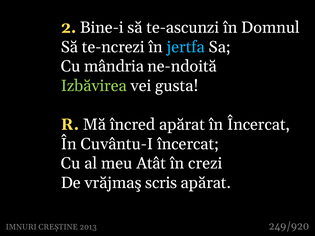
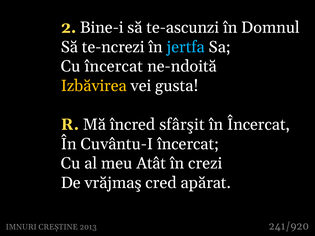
Cu mândria: mândria -> încercat
Izbăvirea colour: light green -> yellow
încred apărat: apărat -> sfârşit
scris: scris -> cred
249/920: 249/920 -> 241/920
